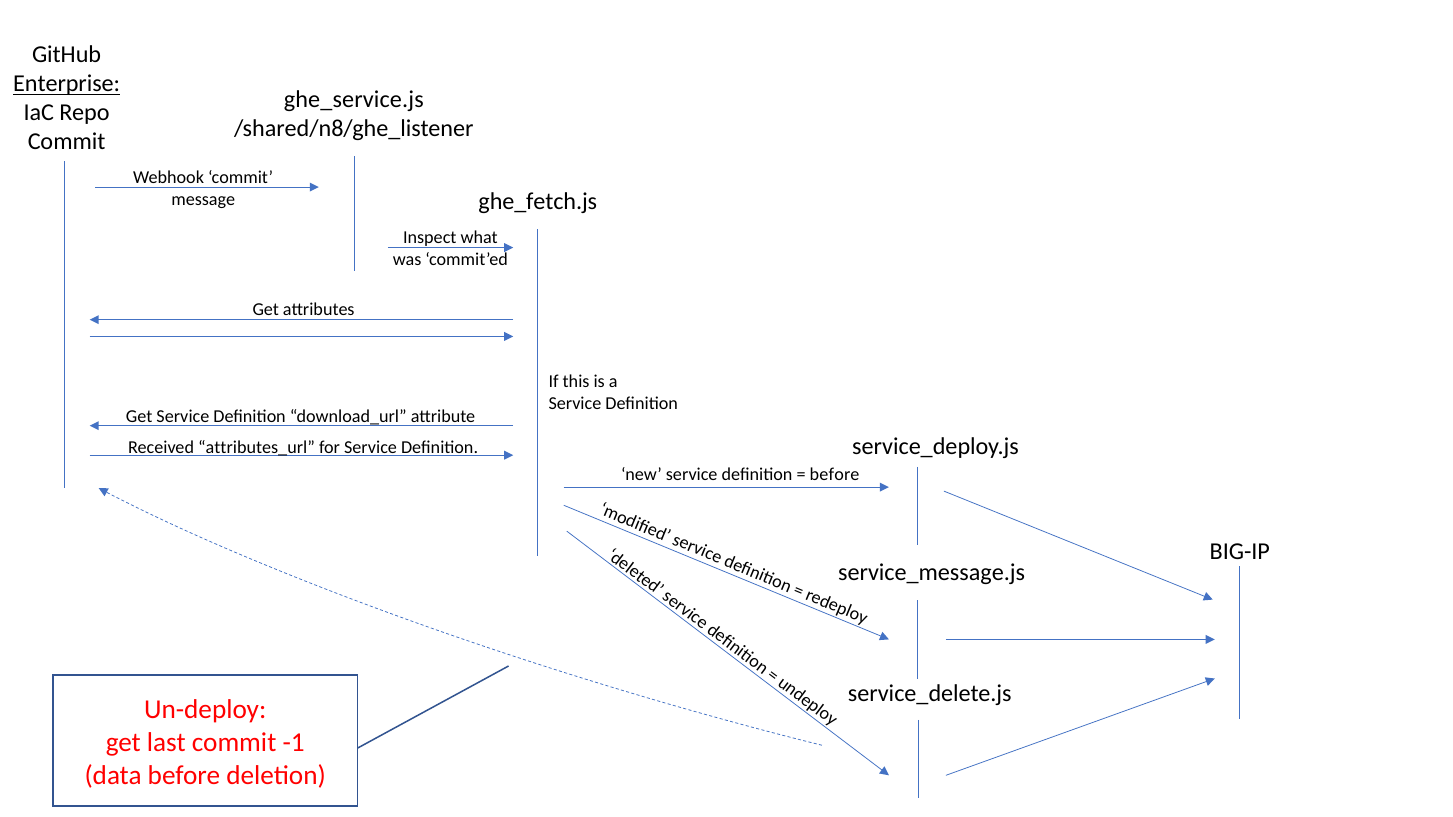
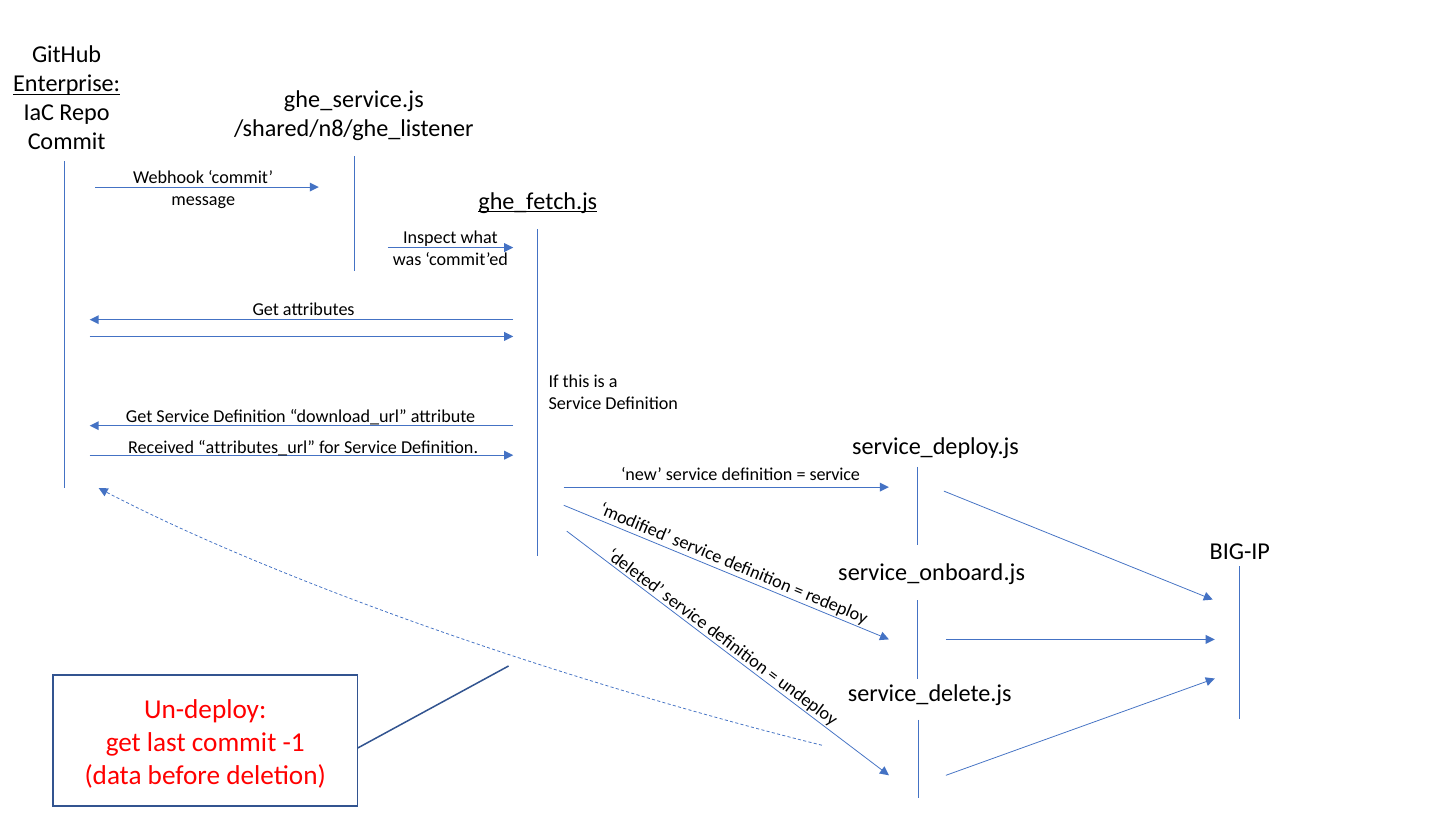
ghe_fetch.js underline: none -> present
before at (835, 475): before -> service
service_message.js: service_message.js -> service_onboard.js
